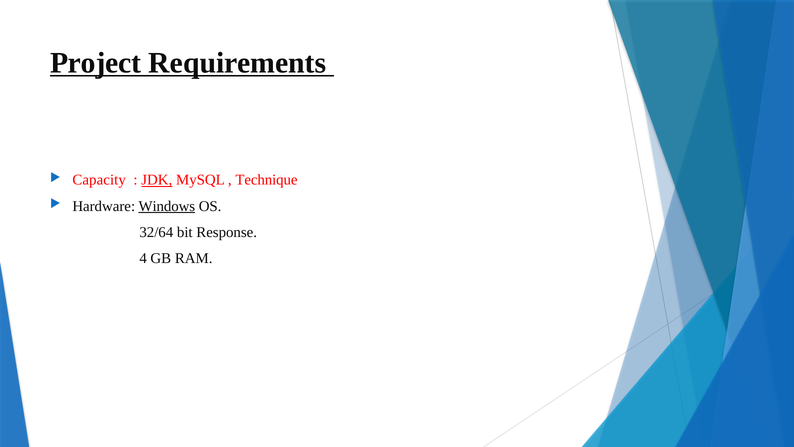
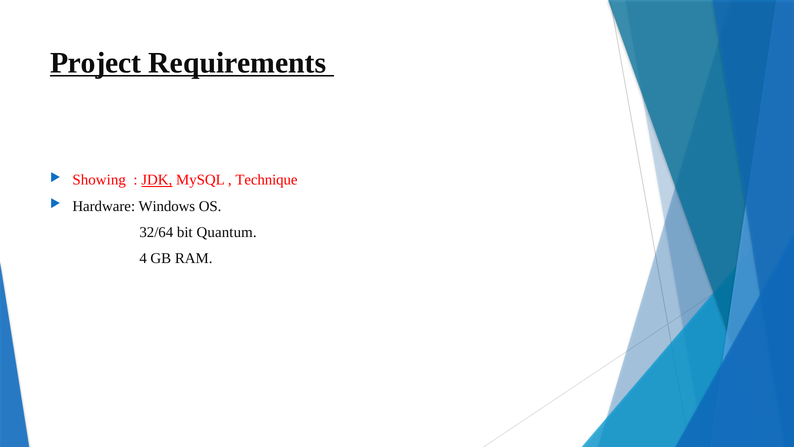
Capacity: Capacity -> Showing
Windows underline: present -> none
Response: Response -> Quantum
